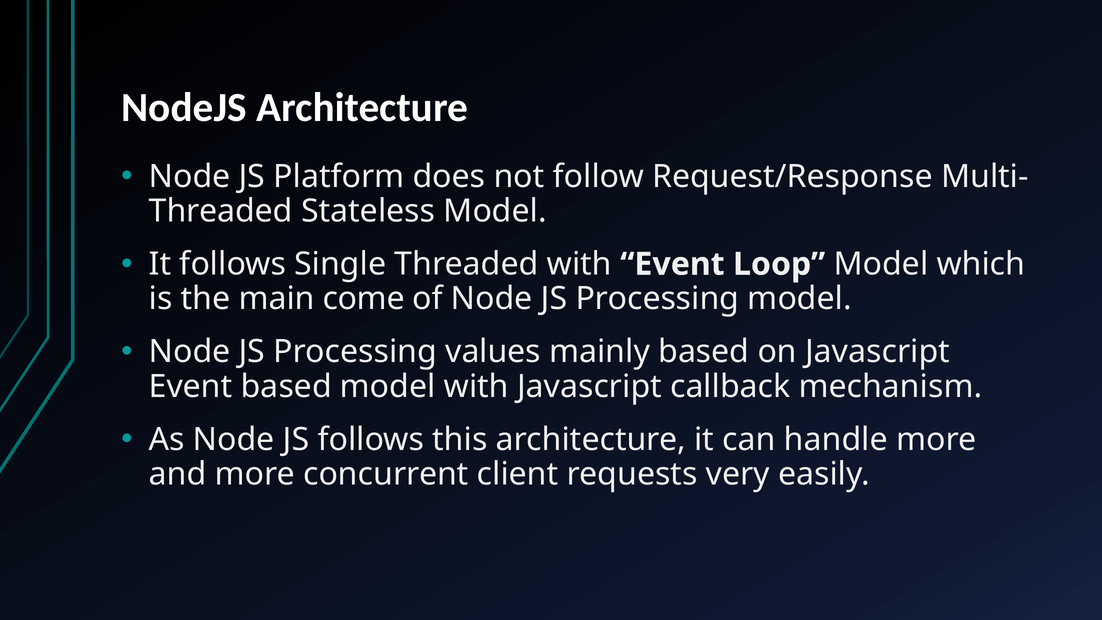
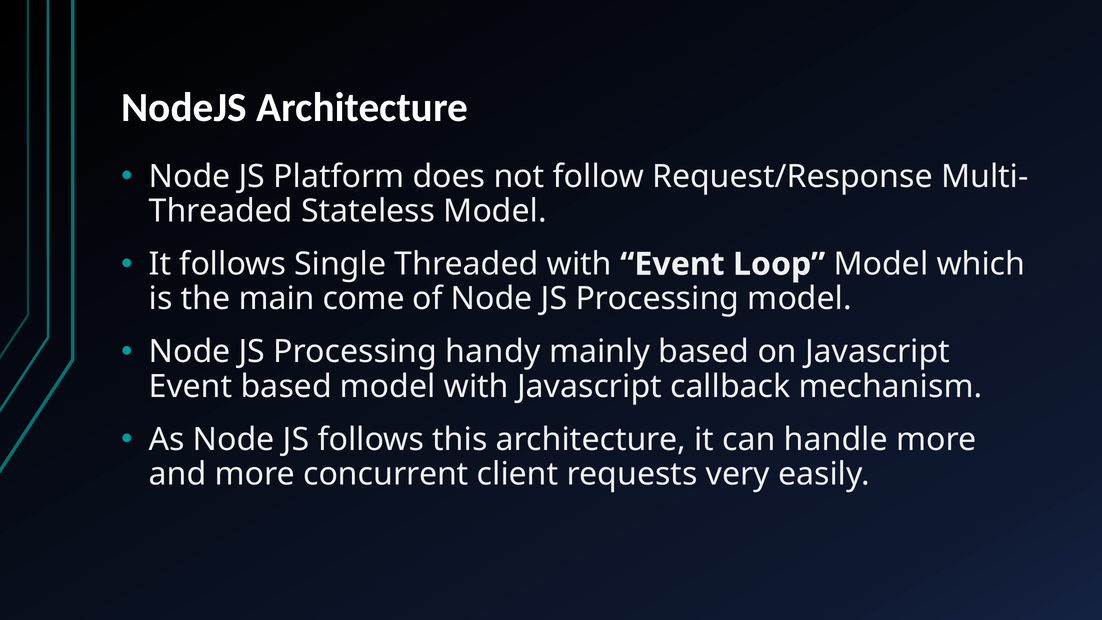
values: values -> handy
